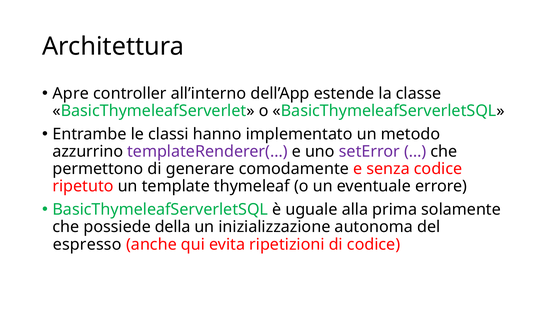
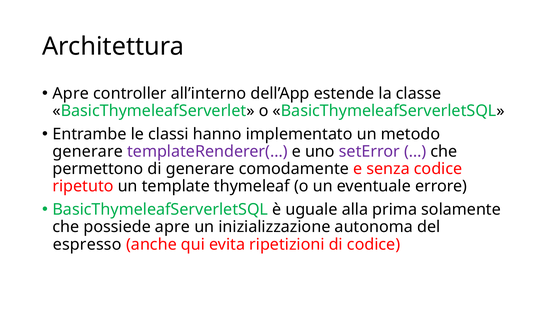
azzurrino at (88, 152): azzurrino -> generare
possiede della: della -> apre
